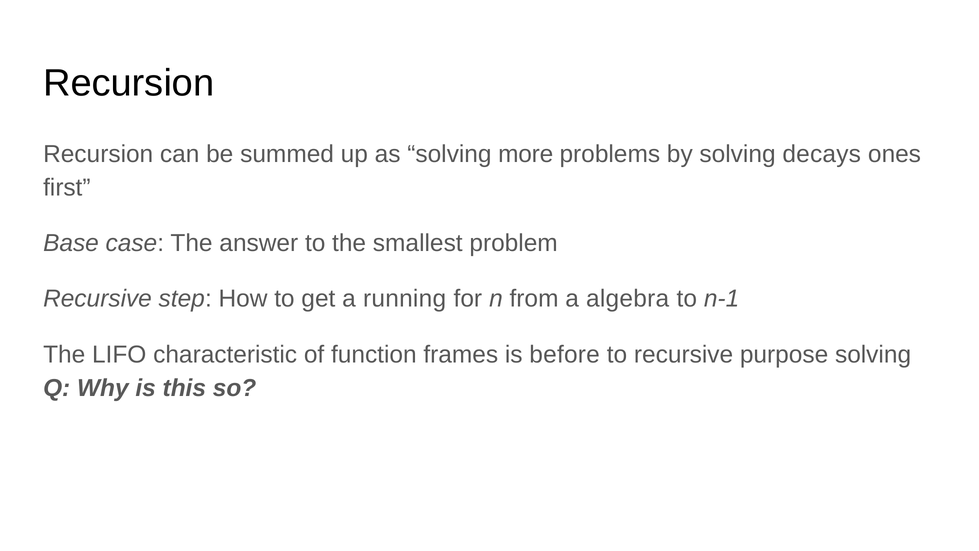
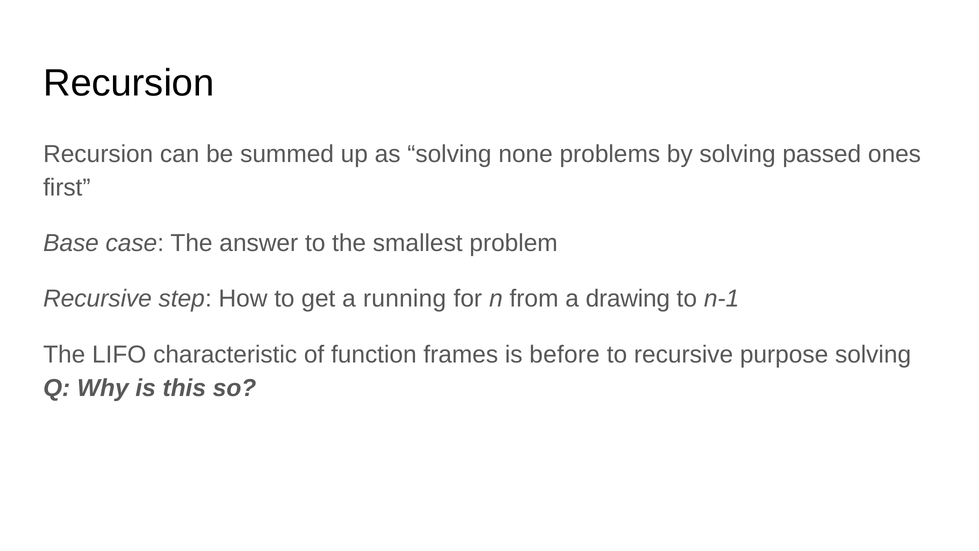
more: more -> none
decays: decays -> passed
algebra: algebra -> drawing
